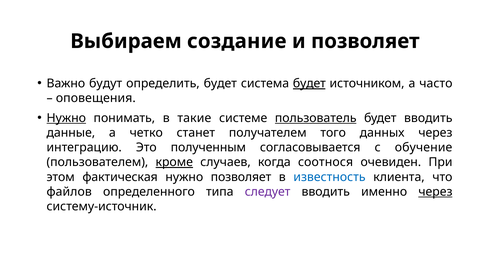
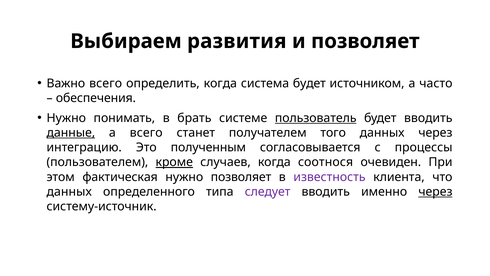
создание: создание -> развития
Важно будут: будут -> всего
определить будет: будет -> когда
будет at (309, 83) underline: present -> none
оповещения: оповещения -> обеспечения
Нужно at (66, 118) underline: present -> none
такие: такие -> брать
данные underline: none -> present
а четко: четко -> всего
обучение: обучение -> процессы
известность colour: blue -> purple
файлов at (69, 191): файлов -> данных
